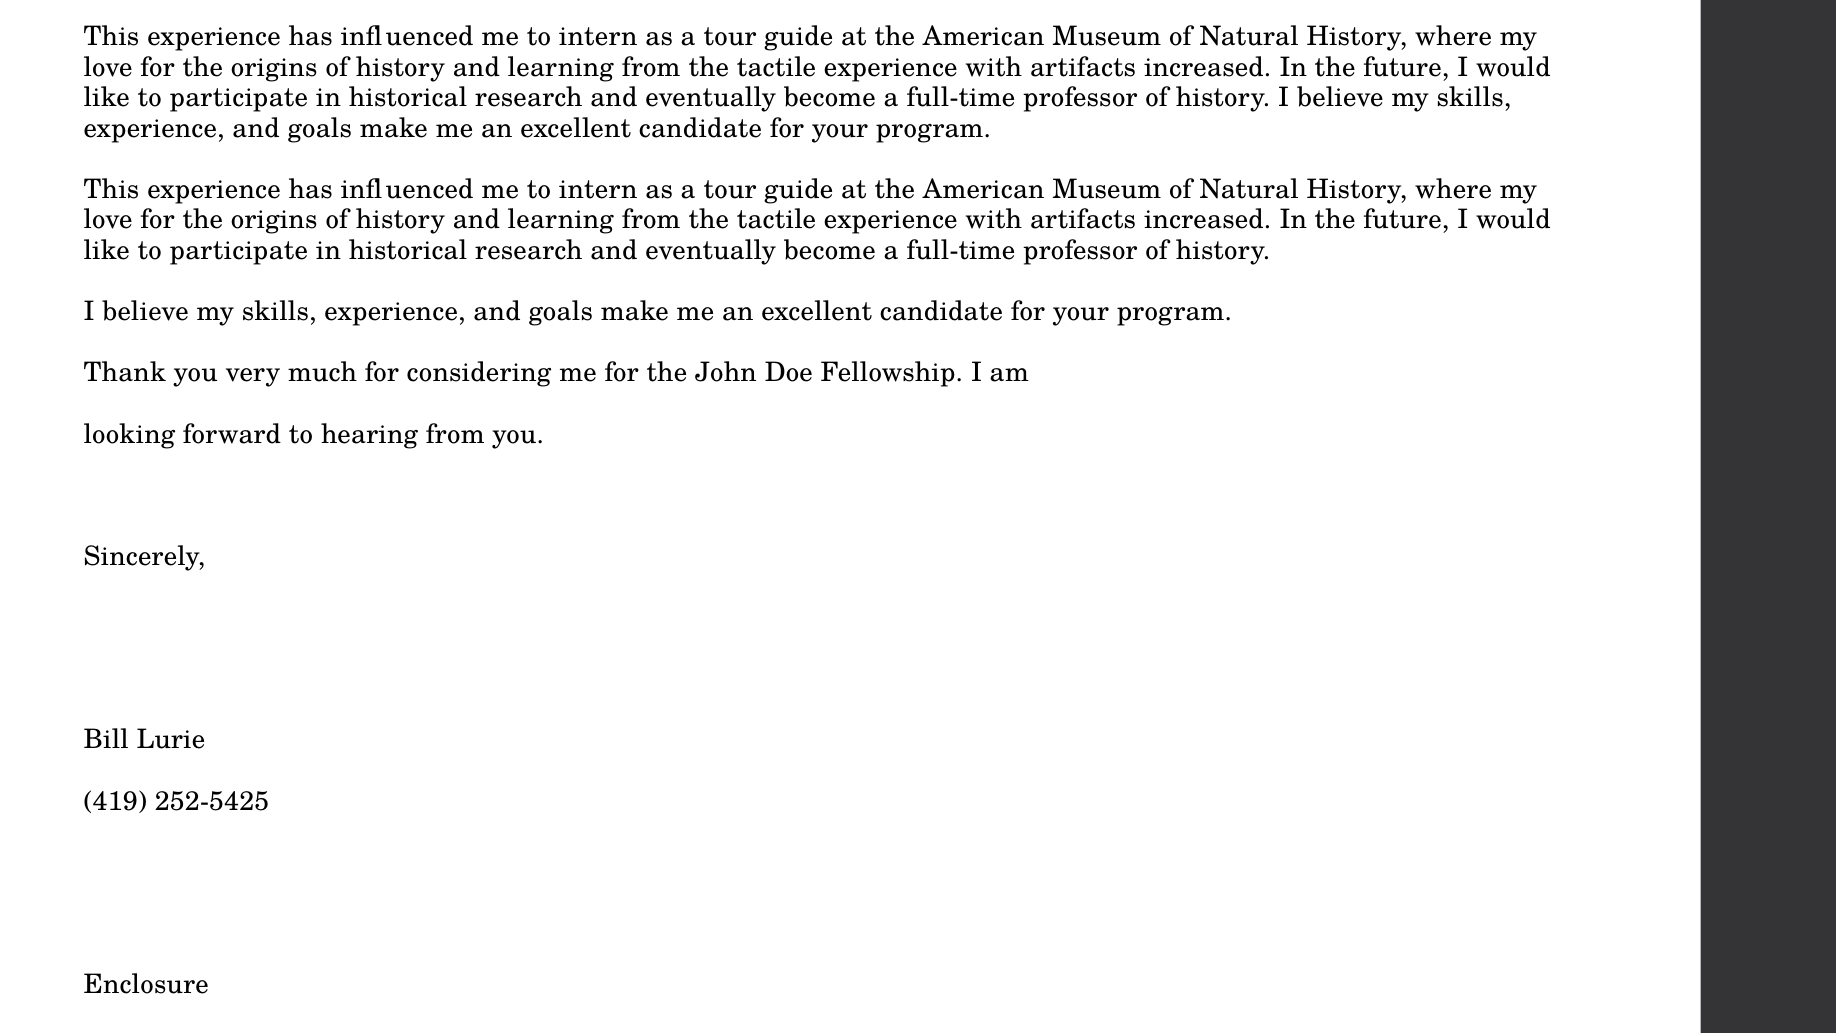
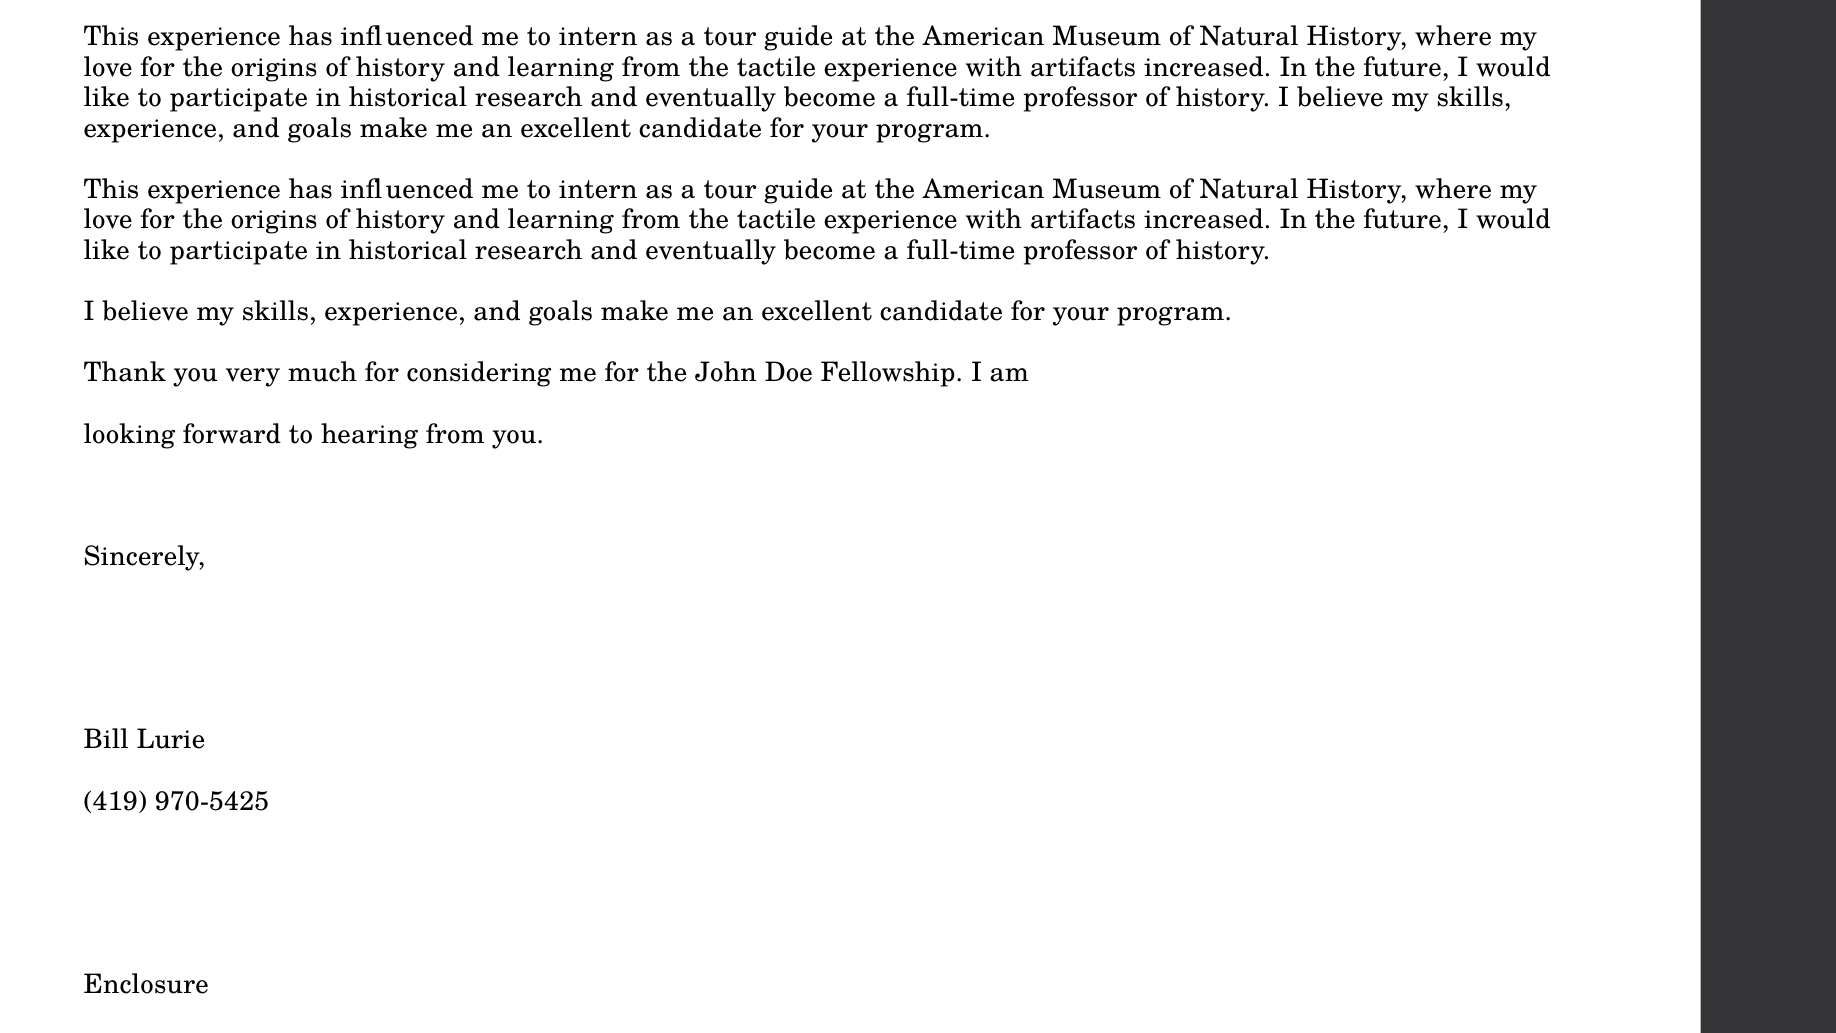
252-5425: 252-5425 -> 970-5425
